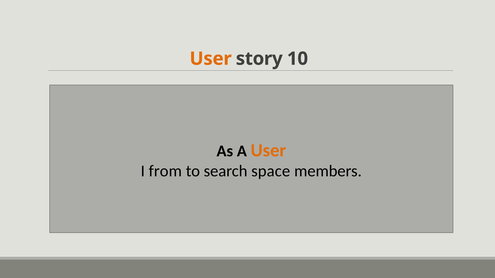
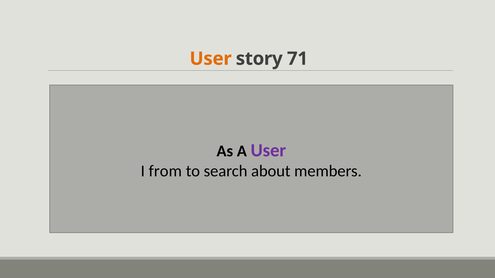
10: 10 -> 71
User at (268, 151) colour: orange -> purple
space: space -> about
